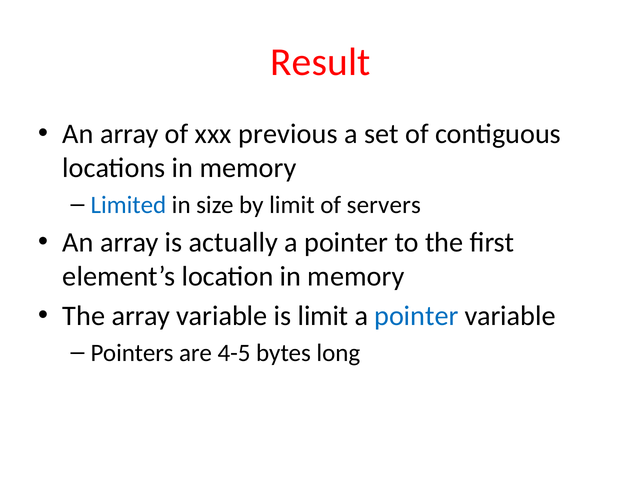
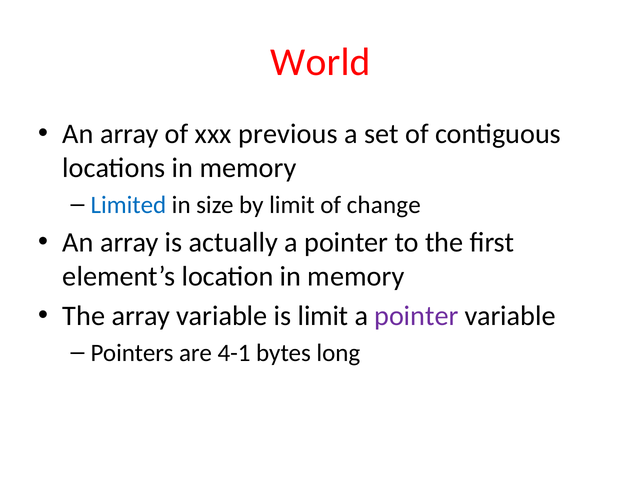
Result: Result -> World
servers: servers -> change
pointer at (416, 316) colour: blue -> purple
4-5: 4-5 -> 4-1
